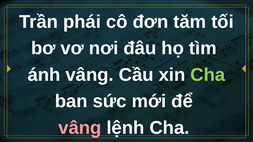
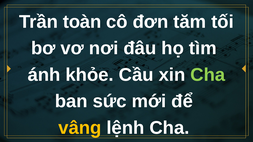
phái: phái -> toàn
ánh vâng: vâng -> khỏe
vâng at (80, 128) colour: pink -> yellow
